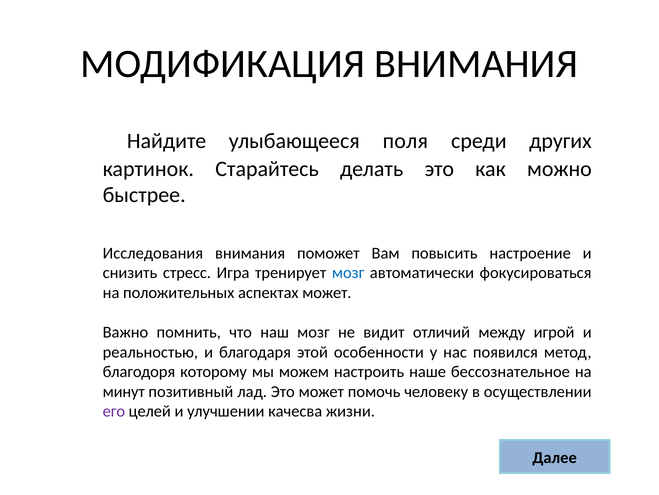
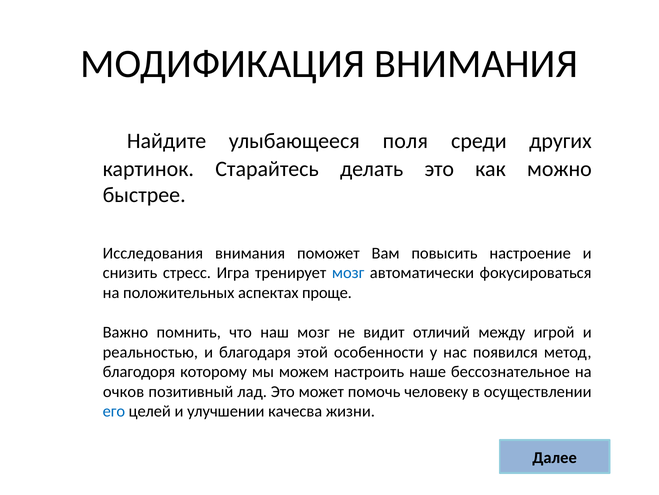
аспектах может: может -> проще
минут: минут -> очков
его colour: purple -> blue
